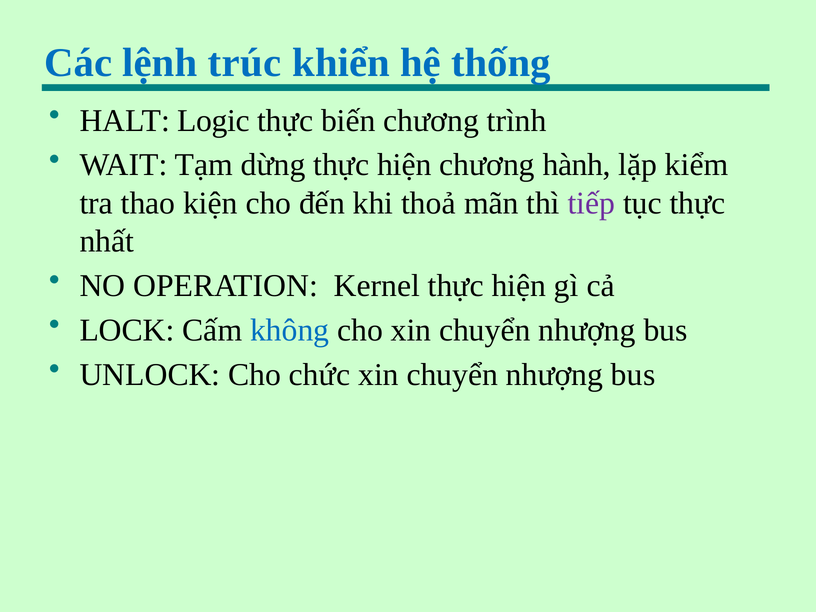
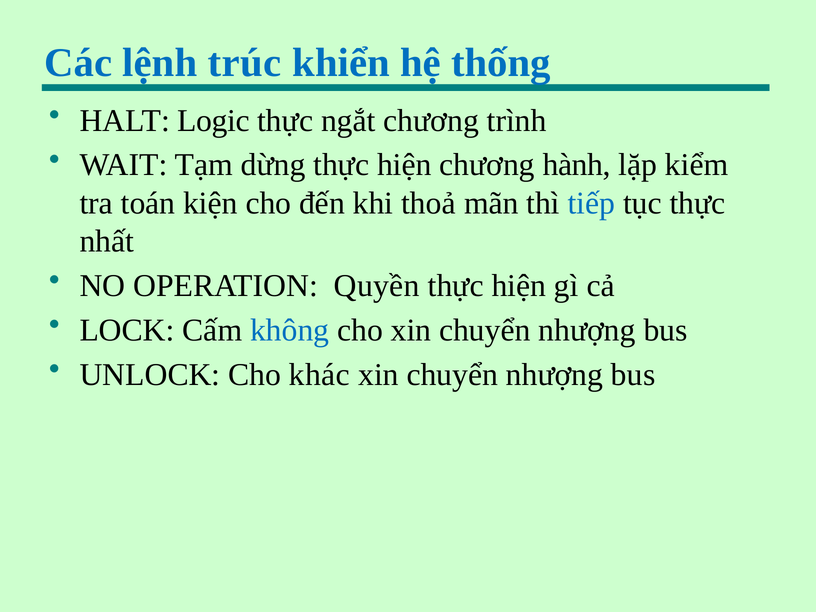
biến: biến -> ngắt
thao: thao -> toán
tiếp colour: purple -> blue
Kernel: Kernel -> Quyền
chức: chức -> khác
